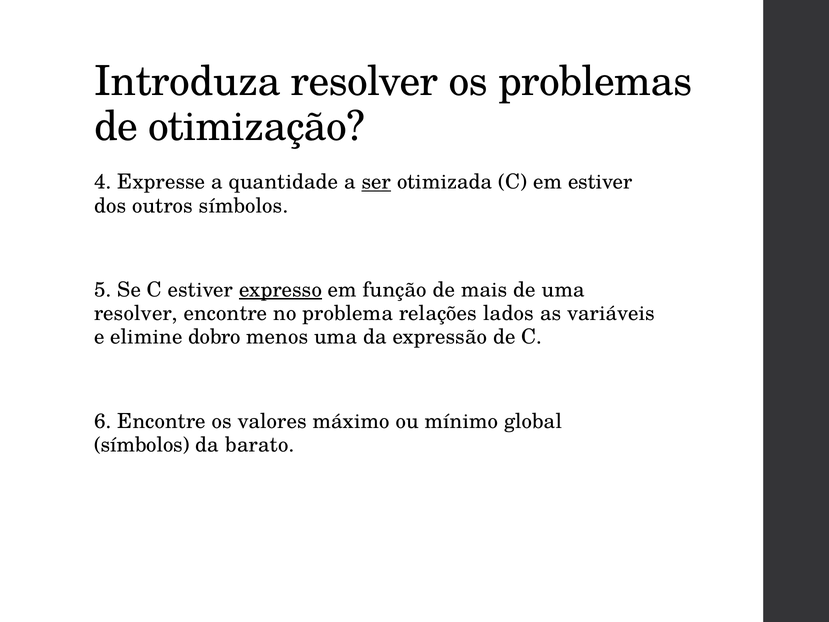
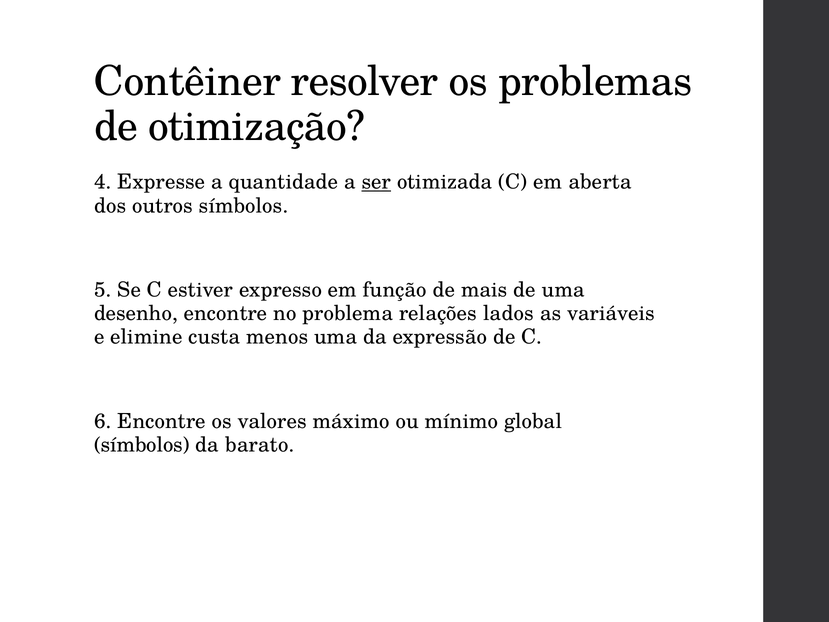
Introduza: Introduza -> Contêiner
em estiver: estiver -> aberta
expresso underline: present -> none
resolver at (136, 313): resolver -> desenho
dobro: dobro -> custa
